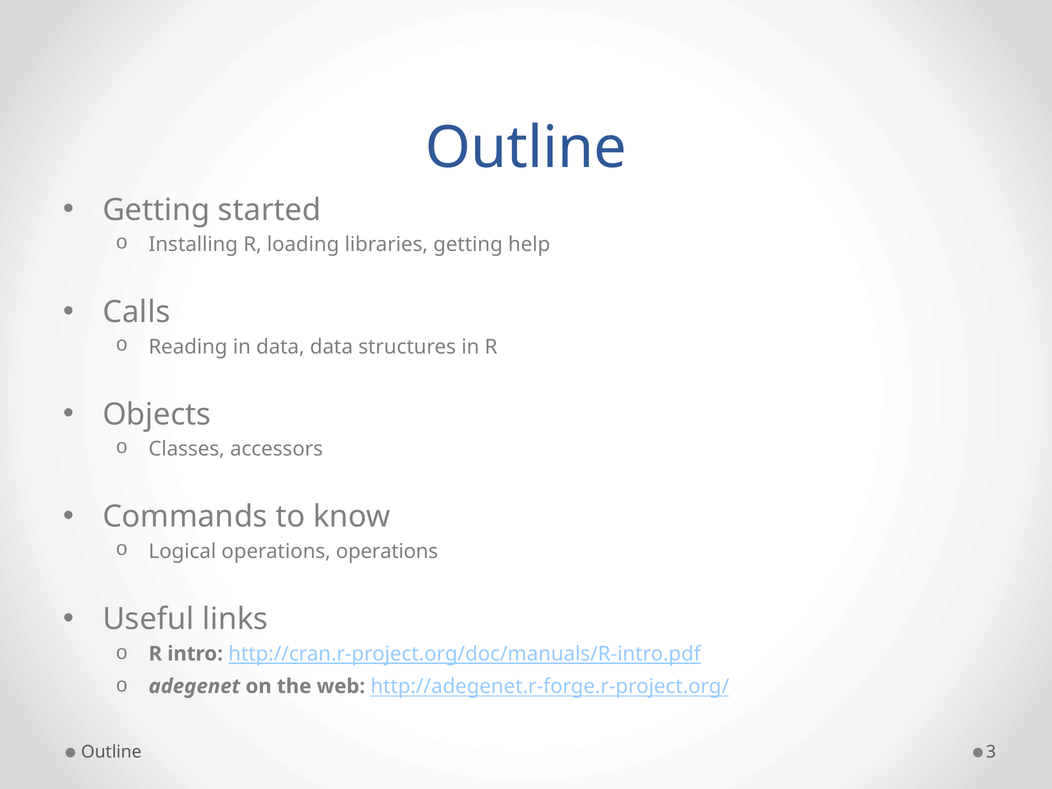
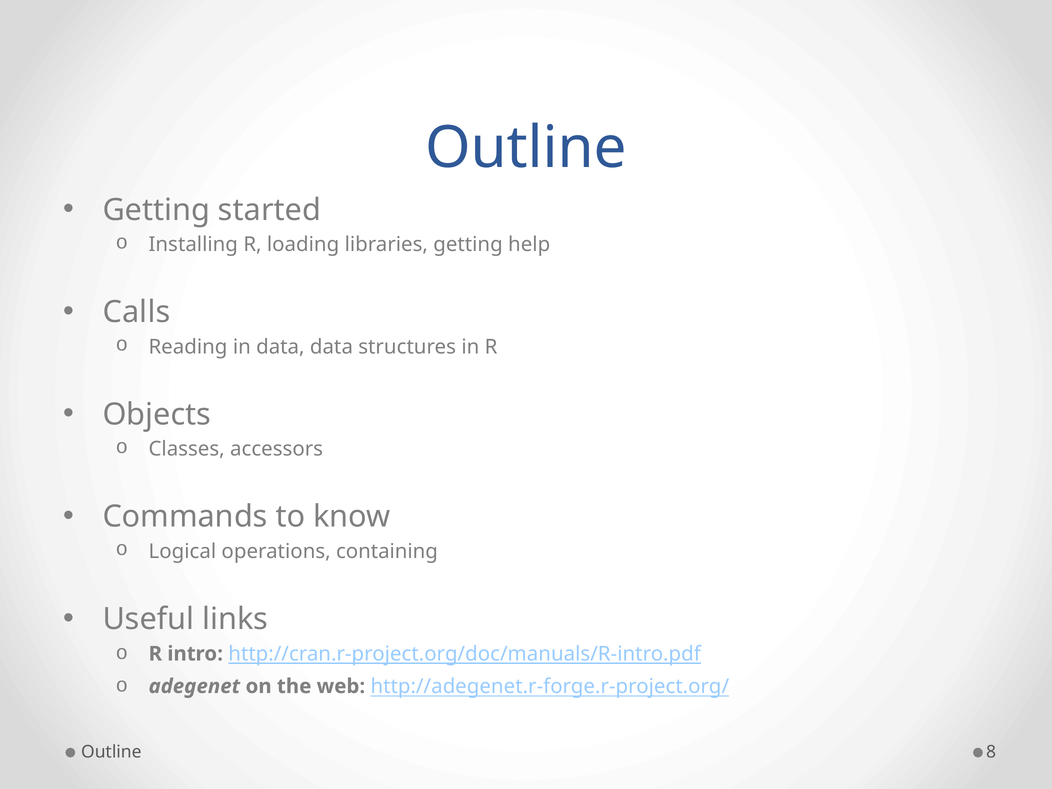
operations operations: operations -> containing
3: 3 -> 8
